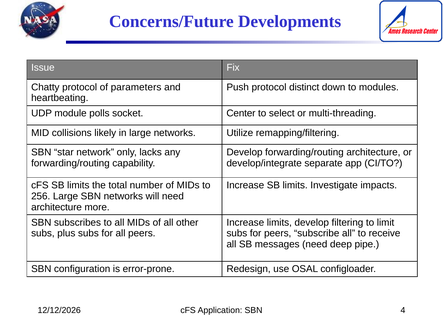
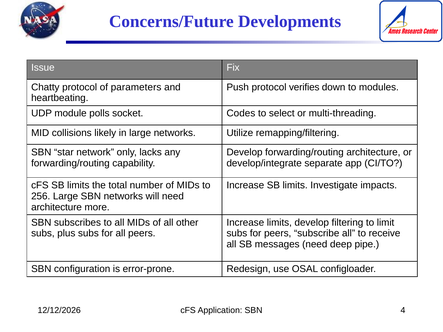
distinct: distinct -> verifies
Center: Center -> Codes
